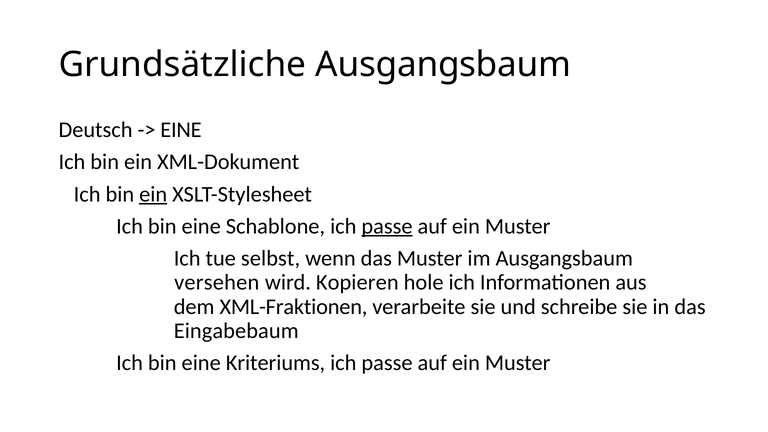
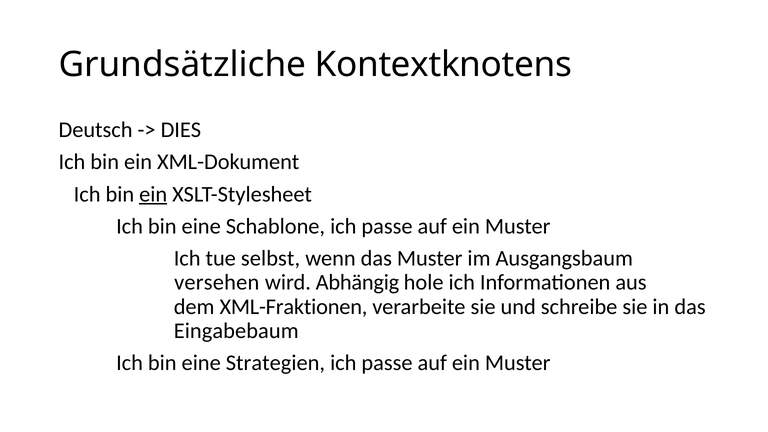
Grundsätzliche Ausgangsbaum: Ausgangsbaum -> Kontextknotens
EINE at (181, 130): EINE -> DIES
passe at (387, 226) underline: present -> none
Kopieren: Kopieren -> Abhängig
Kriteriums: Kriteriums -> Strategien
